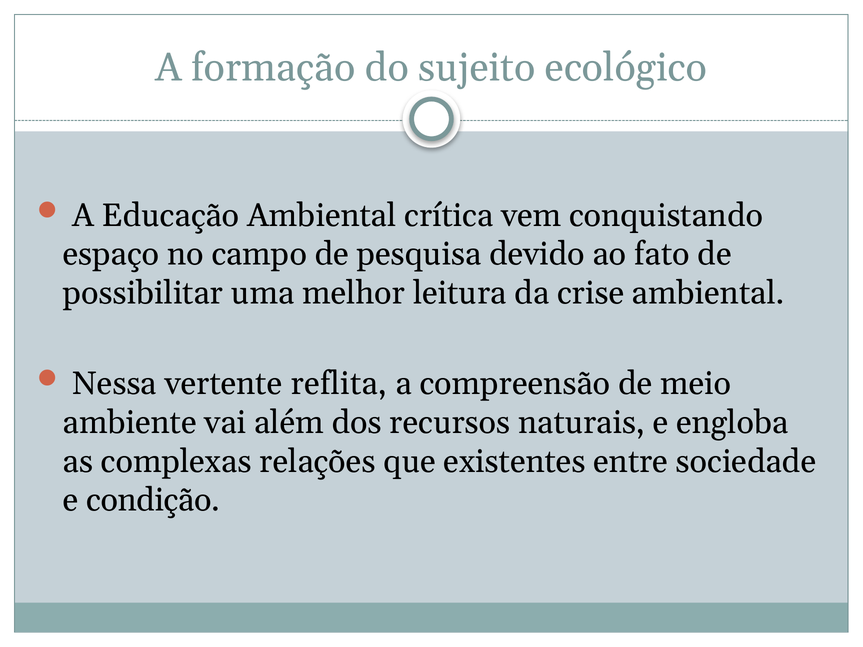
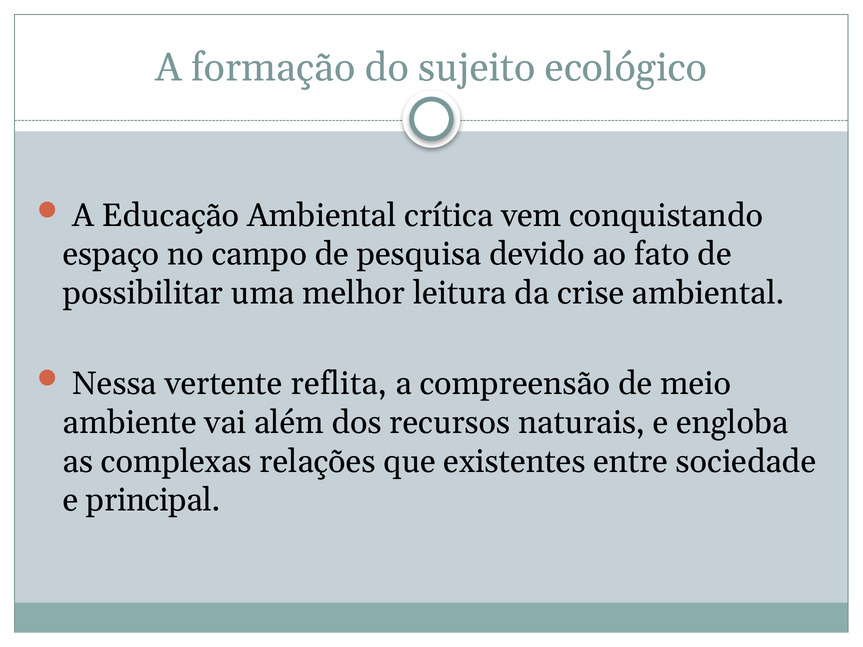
condição: condição -> principal
